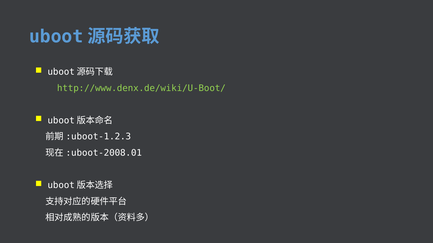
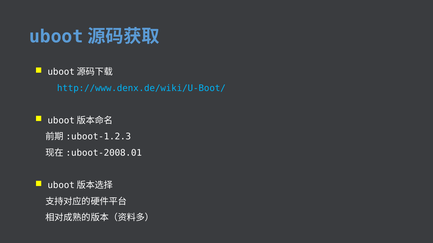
http://www.denx.de/wiki/U-Boot/ colour: light green -> light blue
